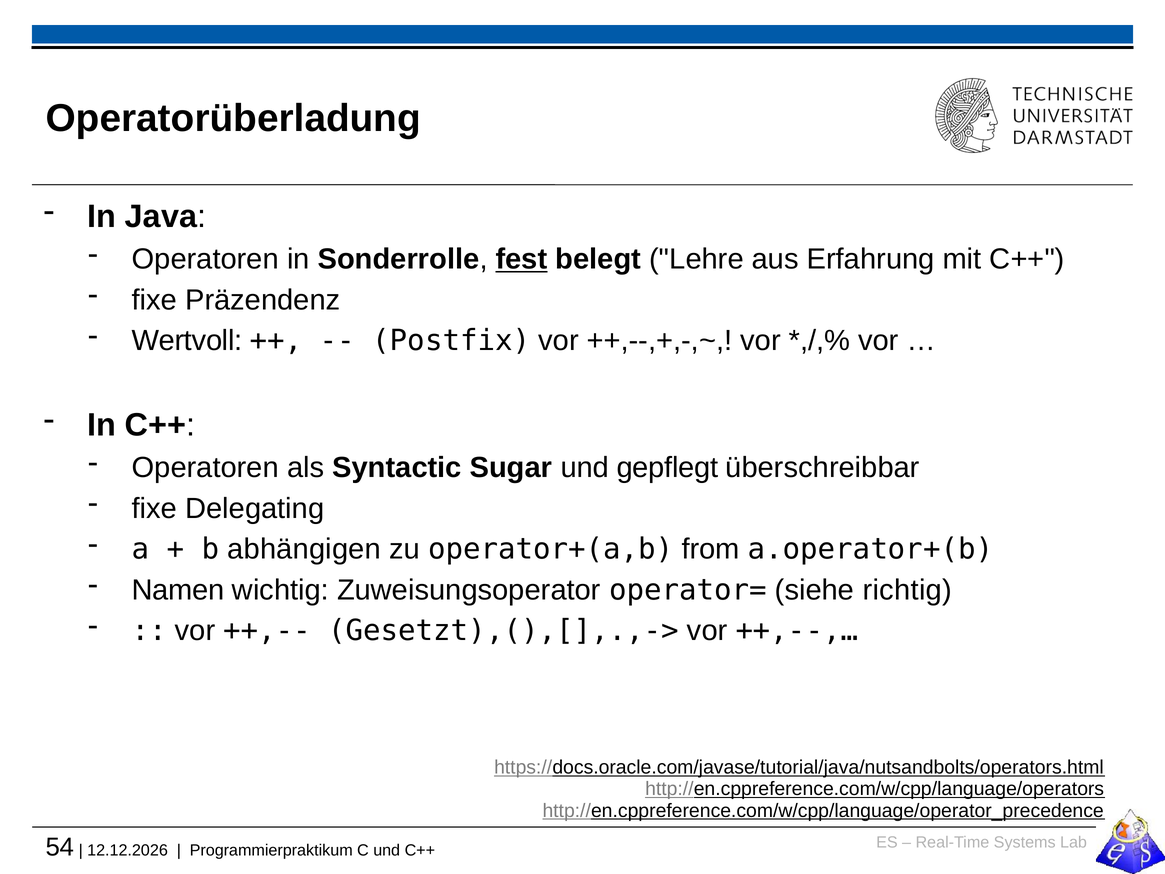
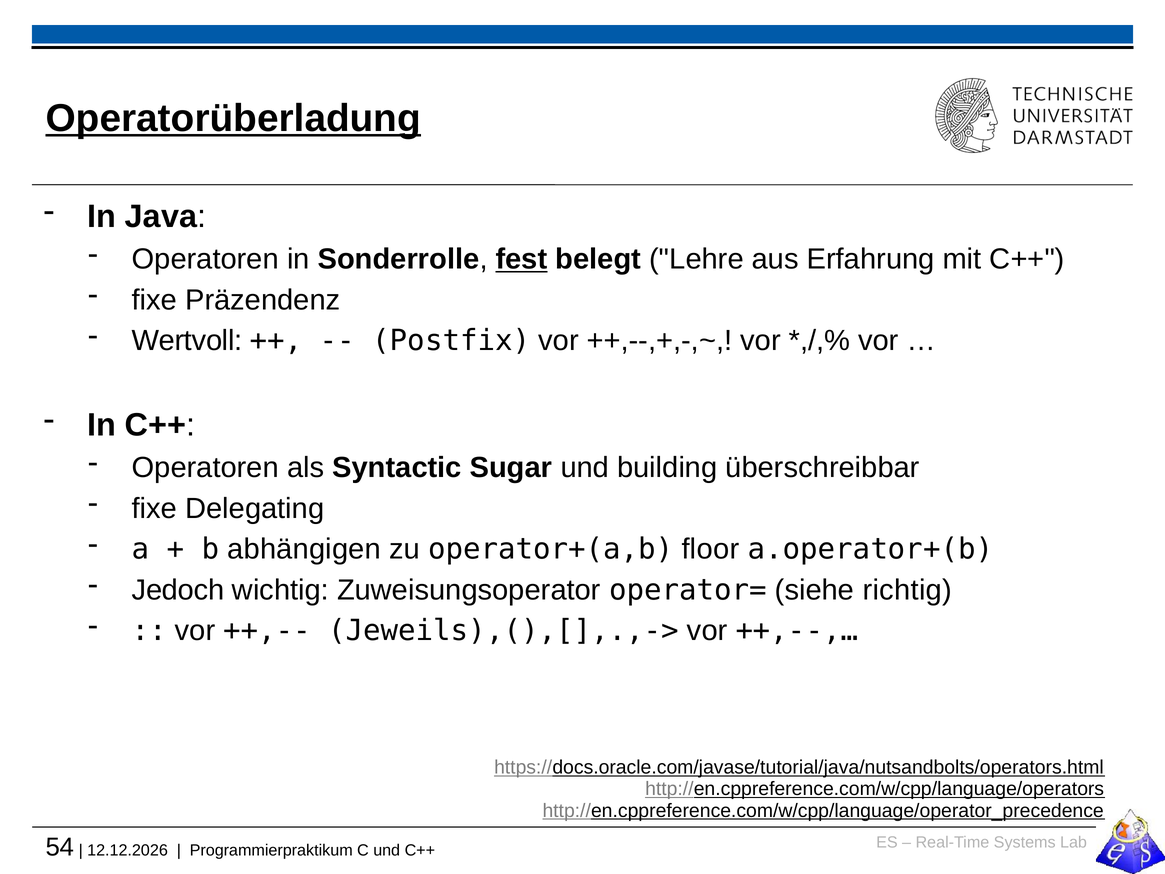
Operatorüberladung underline: none -> present
gepflegt: gepflegt -> building
from: from -> floor
Namen: Namen -> Jedoch
Gesetzt),(),[],.,->: Gesetzt),(),[],.,-> -> Jeweils),(),[],.,->
